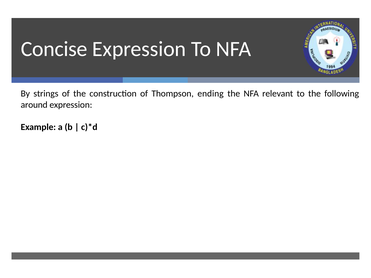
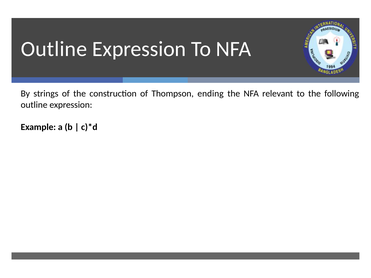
Concise at (54, 49): Concise -> Outline
around at (34, 105): around -> outline
